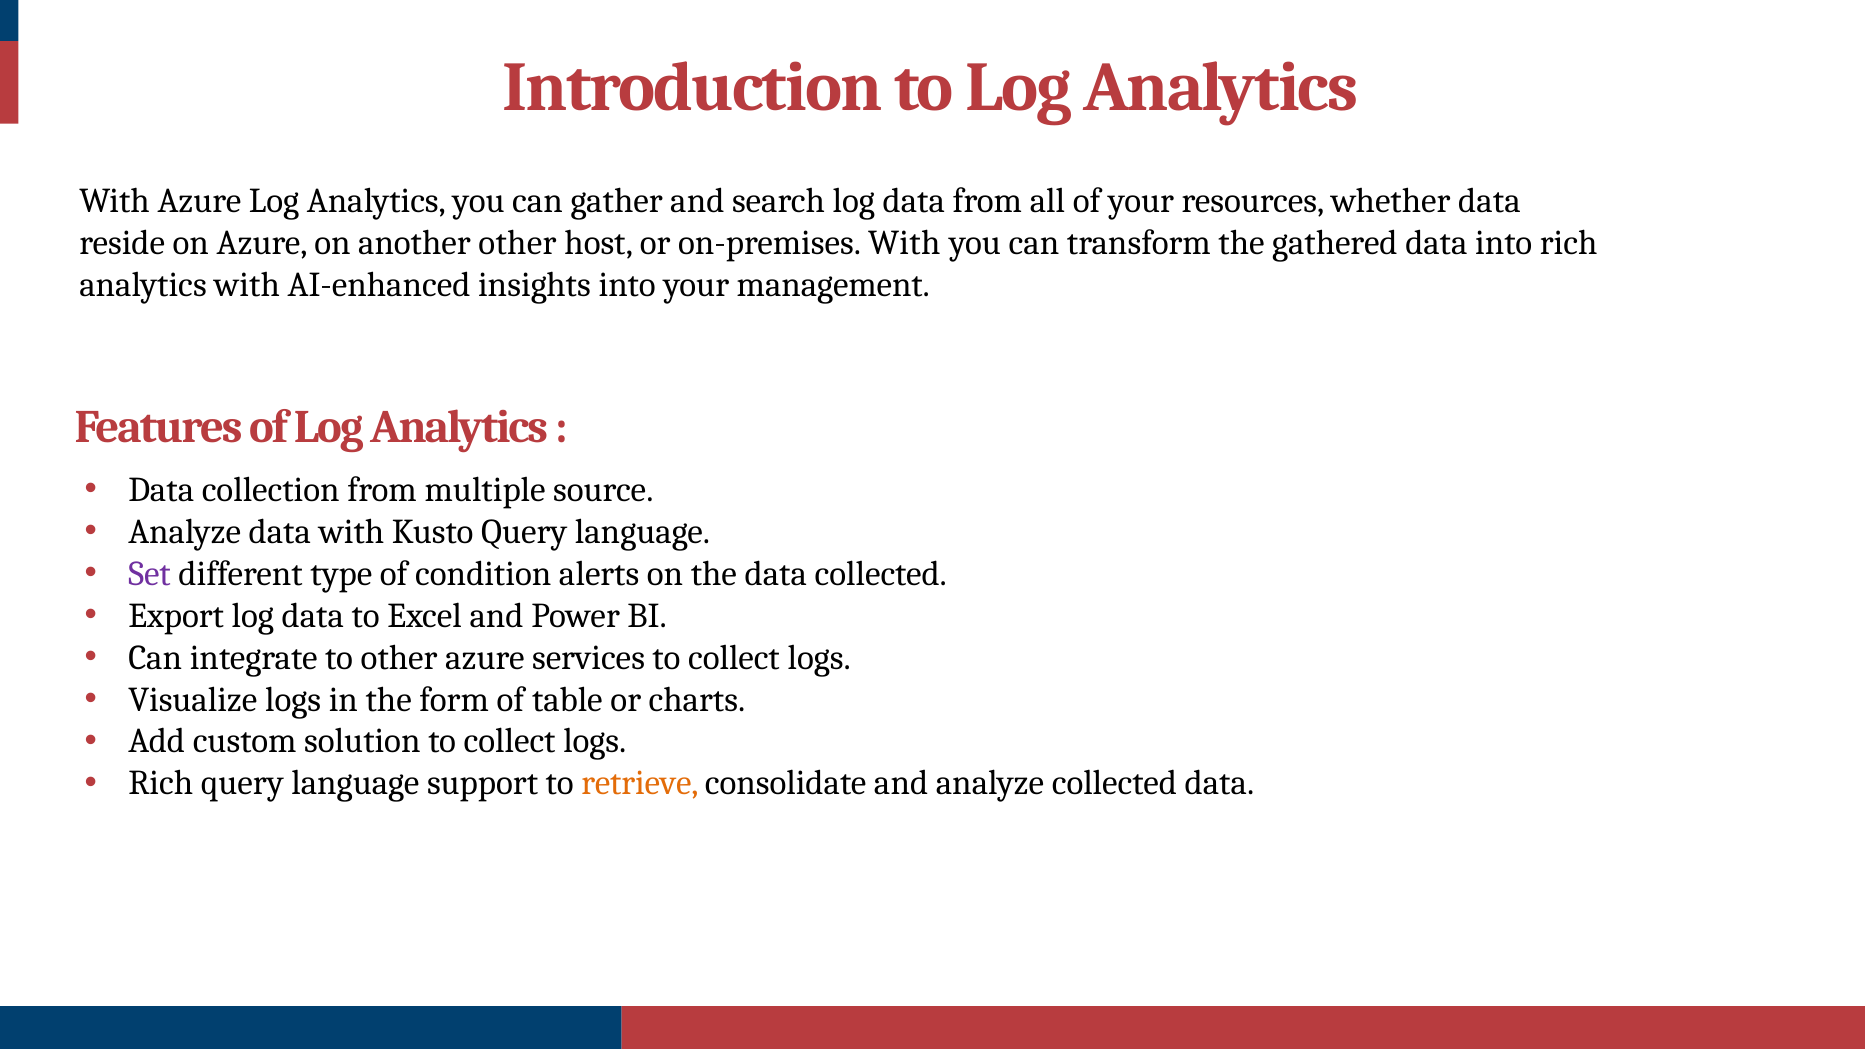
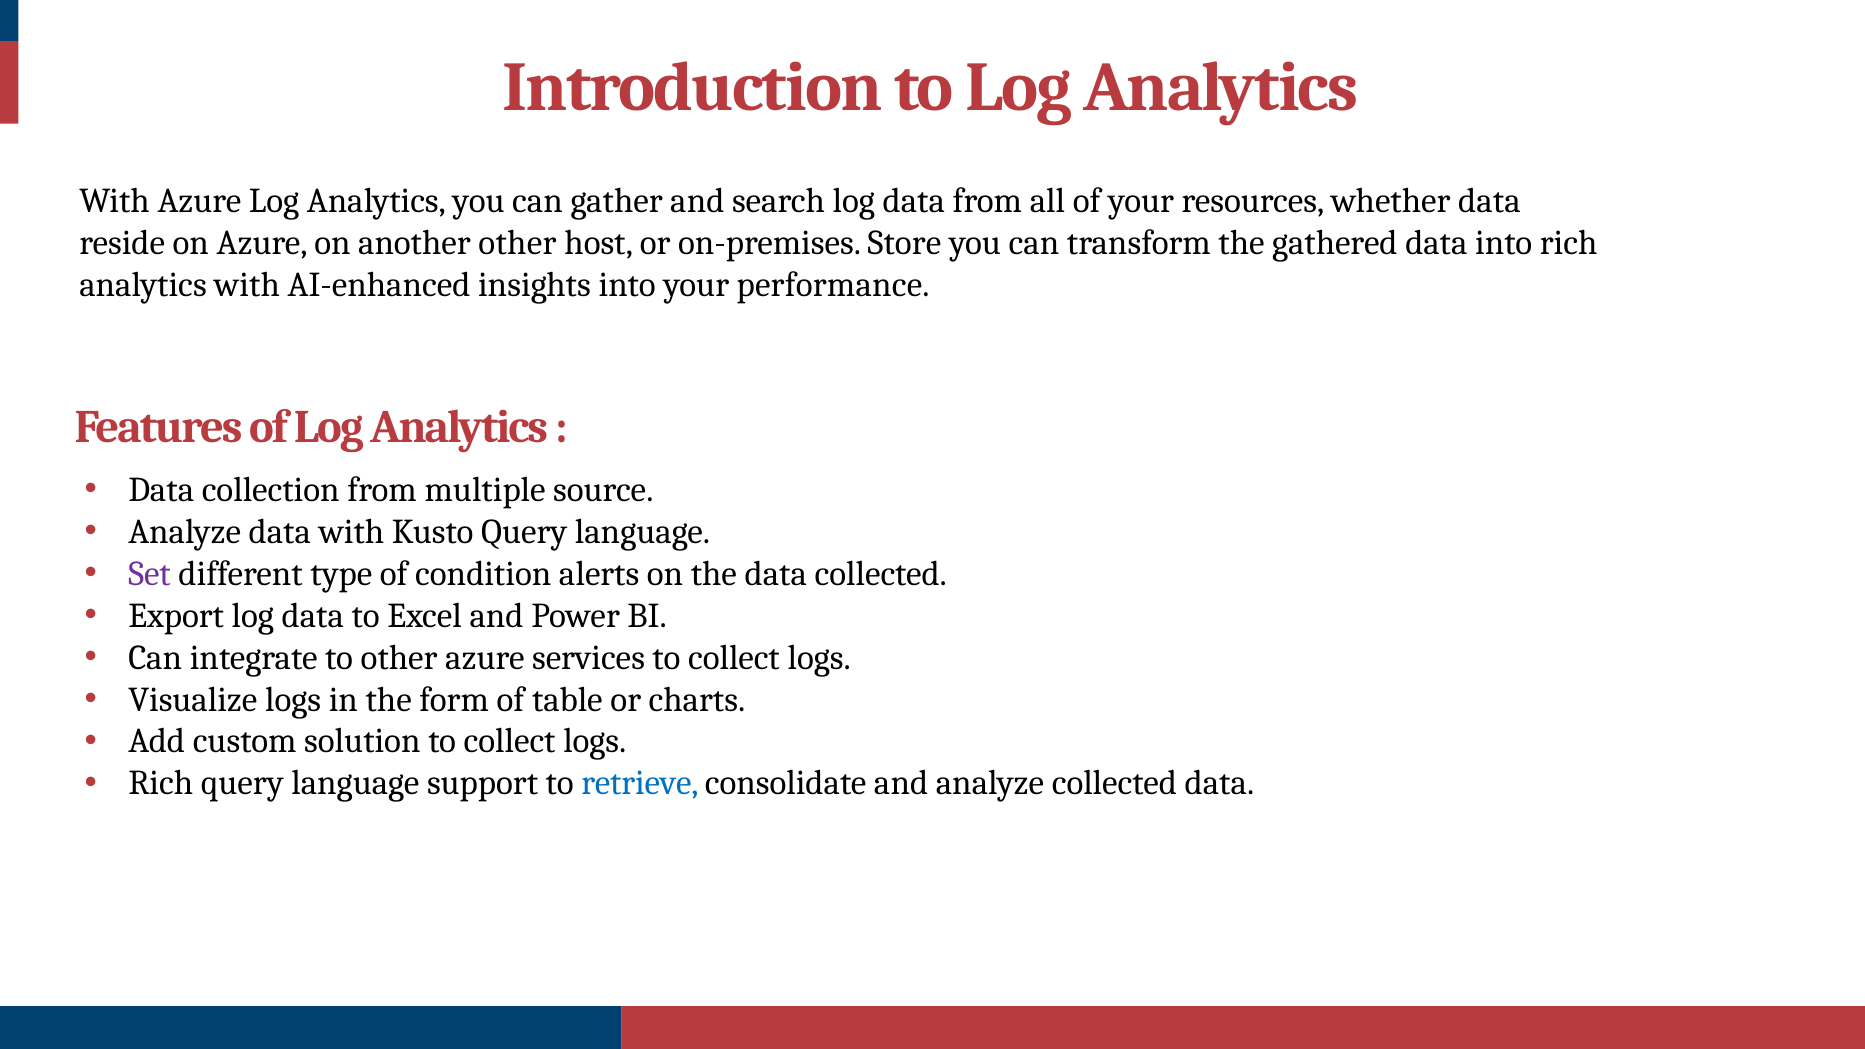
on-premises With: With -> Store
management: management -> performance
retrieve colour: orange -> blue
